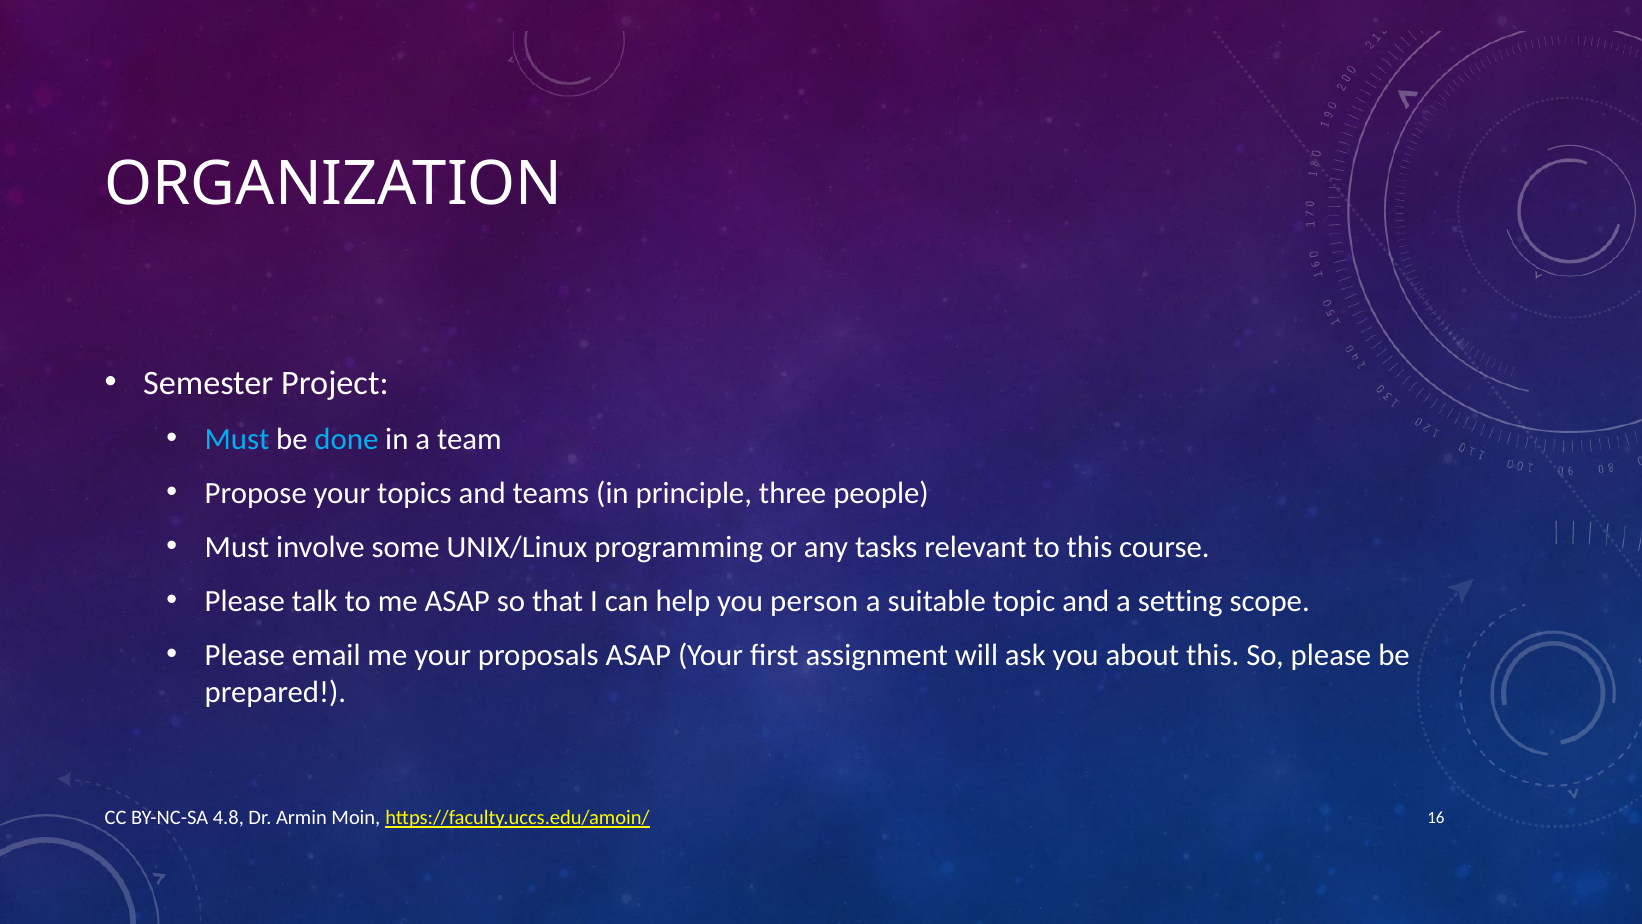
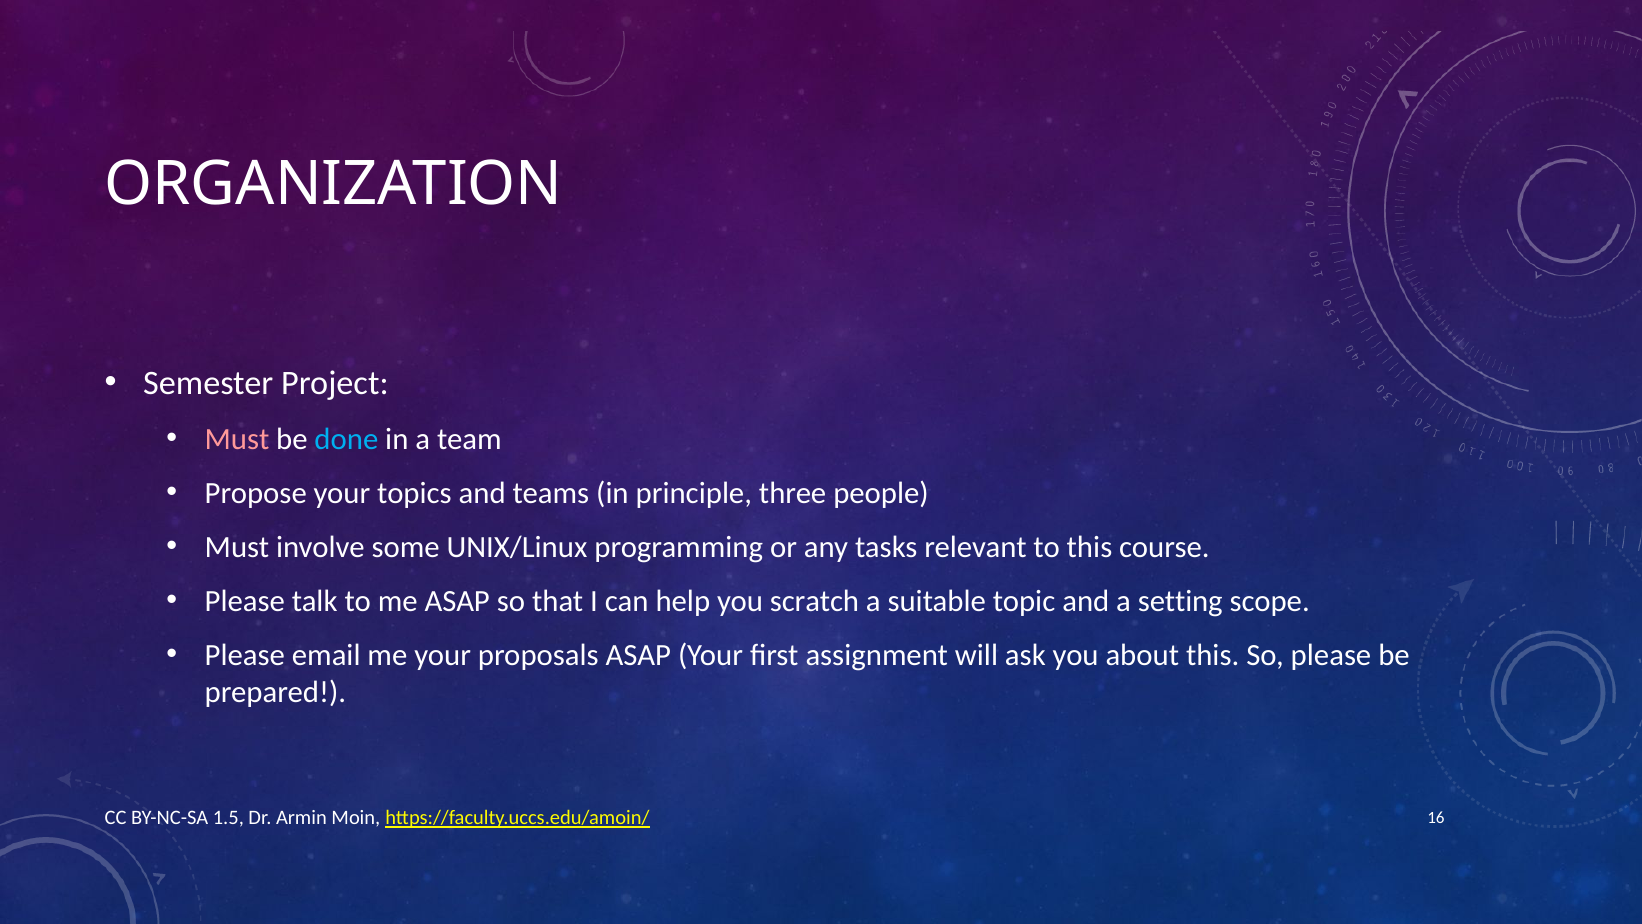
Must at (237, 439) colour: light blue -> pink
person: person -> scratch
4.8: 4.8 -> 1.5
